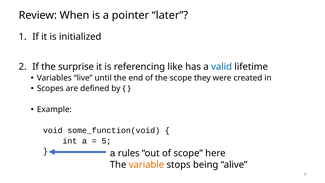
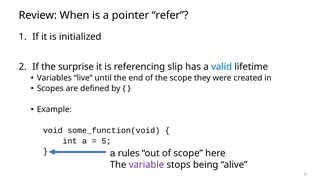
later: later -> refer
like: like -> slip
variable colour: orange -> purple
